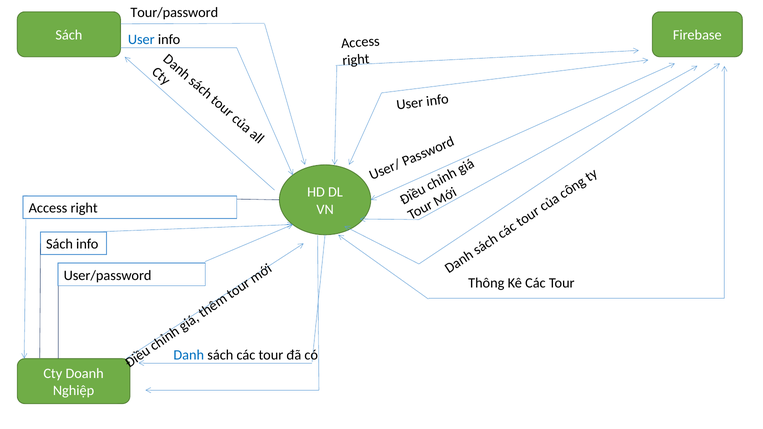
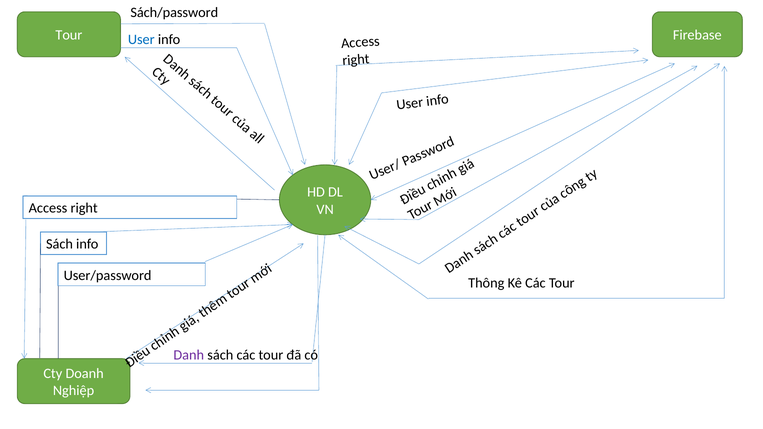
Tour/password: Tour/password -> Sách/password
Sách at (69, 35): Sách -> Tour
Danh colour: blue -> purple
